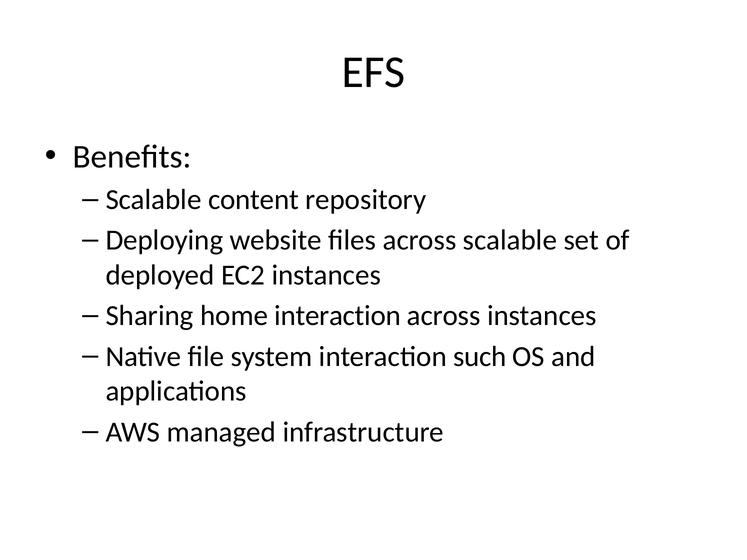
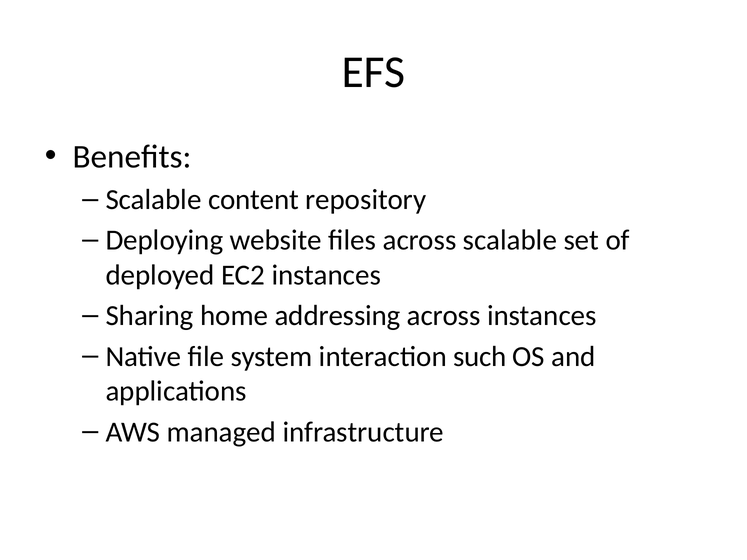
home interaction: interaction -> addressing
